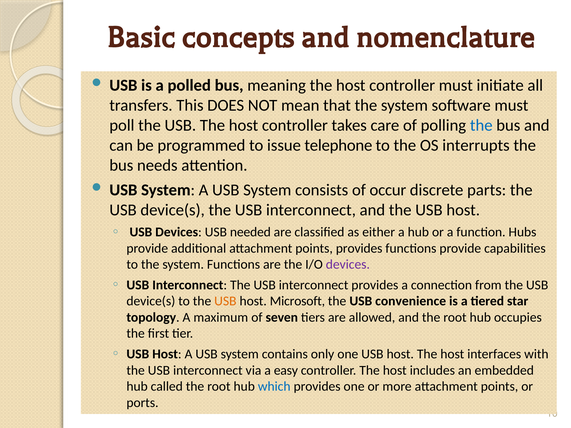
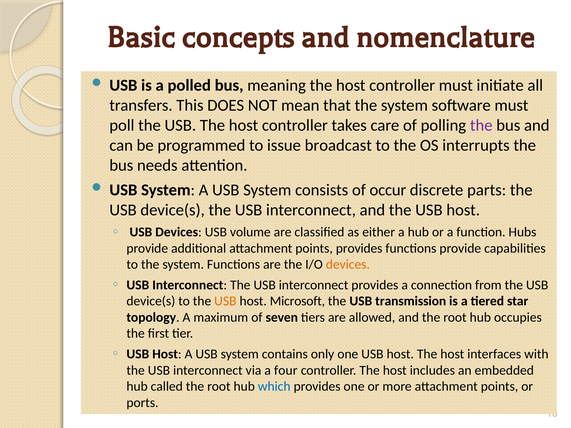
the at (481, 125) colour: blue -> purple
telephone: telephone -> broadcast
needed: needed -> volume
devices at (348, 265) colour: purple -> orange
convenience: convenience -> transmission
easy: easy -> four
